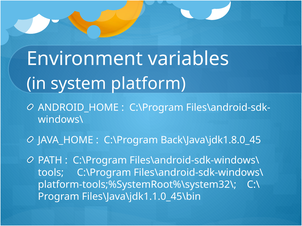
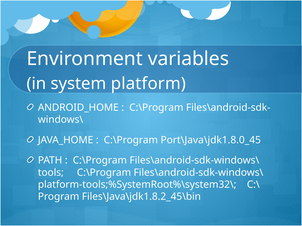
Back\Java\jdk1.8.0_45: Back\Java\jdk1.8.0_45 -> Port\Java\jdk1.8.0_45
Files\Java\jdk1.1.0_45\bin: Files\Java\jdk1.1.0_45\bin -> Files\Java\jdk1.8.2_45\bin
